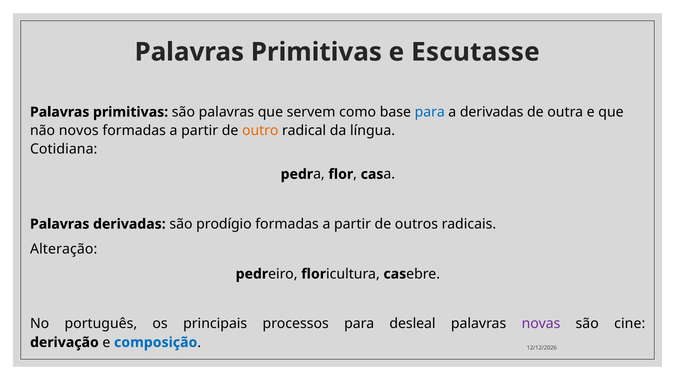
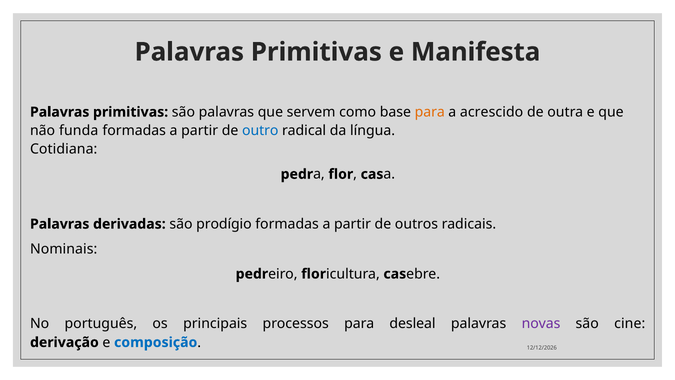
Escutasse: Escutasse -> Manifesta
para at (430, 112) colour: blue -> orange
a derivadas: derivadas -> acrescido
novos: novos -> funda
outro colour: orange -> blue
Alteração: Alteração -> Nominais
